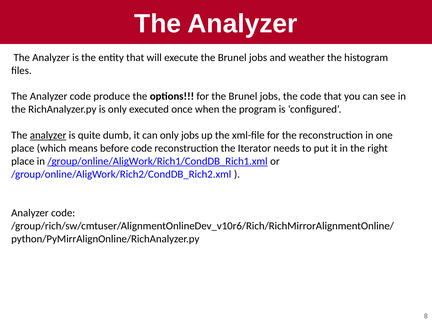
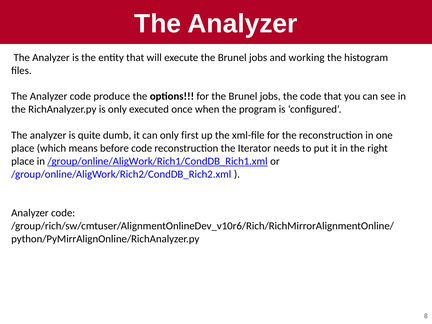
weather: weather -> working
analyzer at (48, 135) underline: present -> none
only jobs: jobs -> first
